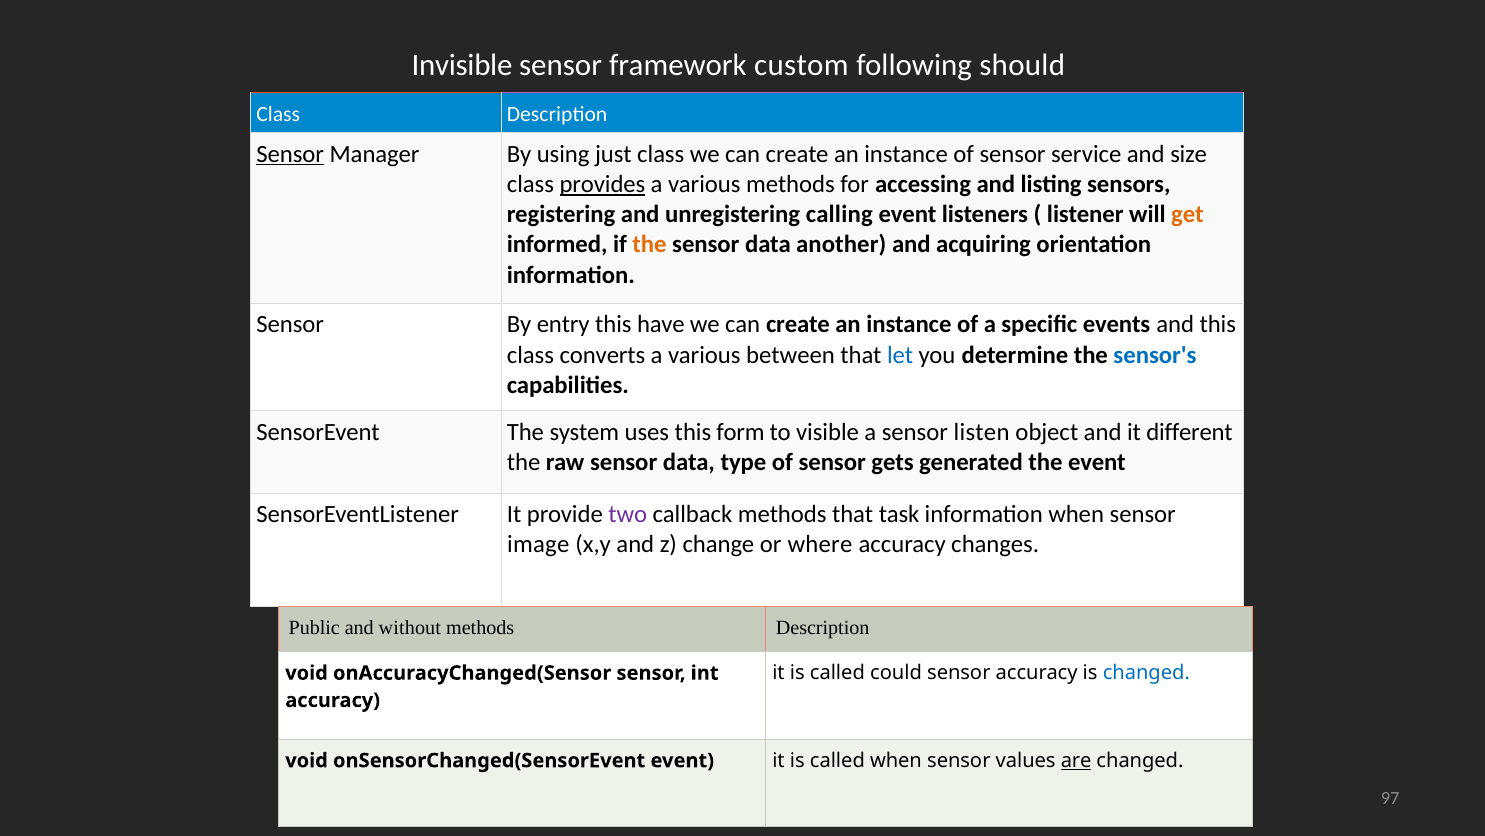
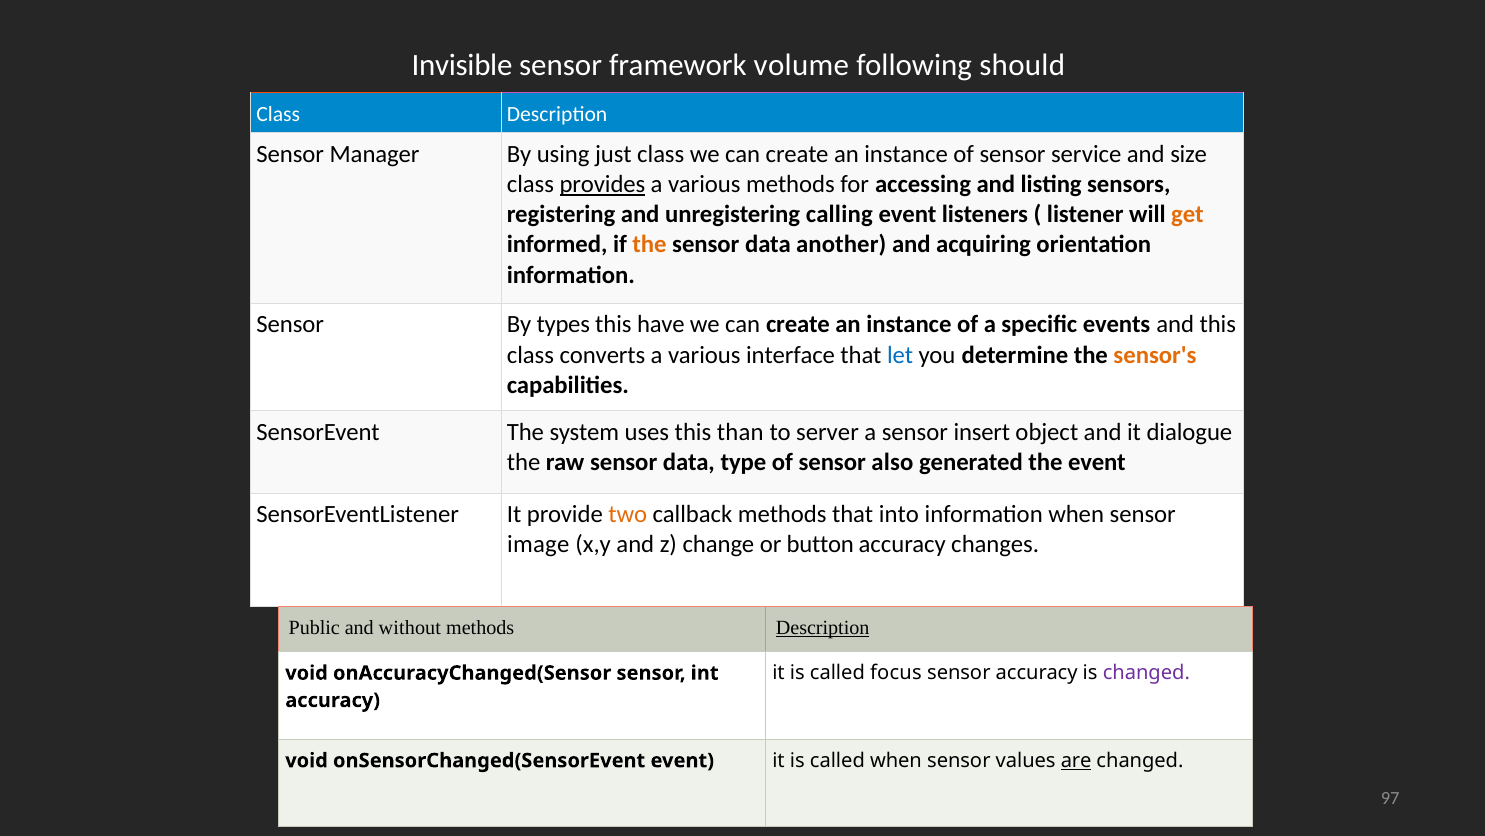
custom: custom -> volume
Sensor at (290, 154) underline: present -> none
entry: entry -> types
between: between -> interface
sensor's colour: blue -> orange
form: form -> than
visible: visible -> server
listen: listen -> insert
different: different -> dialogue
gets: gets -> also
two colour: purple -> orange
task: task -> into
where: where -> button
Description at (823, 627) underline: none -> present
could: could -> focus
changed at (1146, 673) colour: blue -> purple
